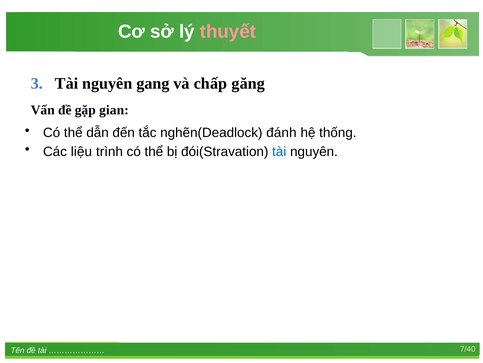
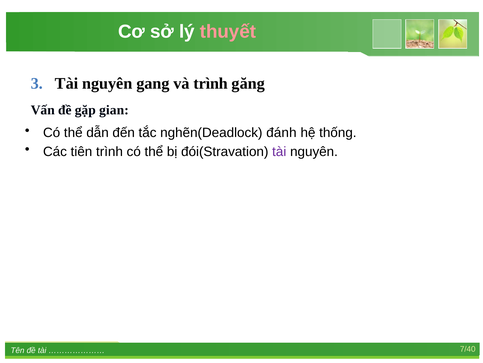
và chấp: chấp -> trình
liệu: liệu -> tiên
tài at (279, 151) colour: blue -> purple
